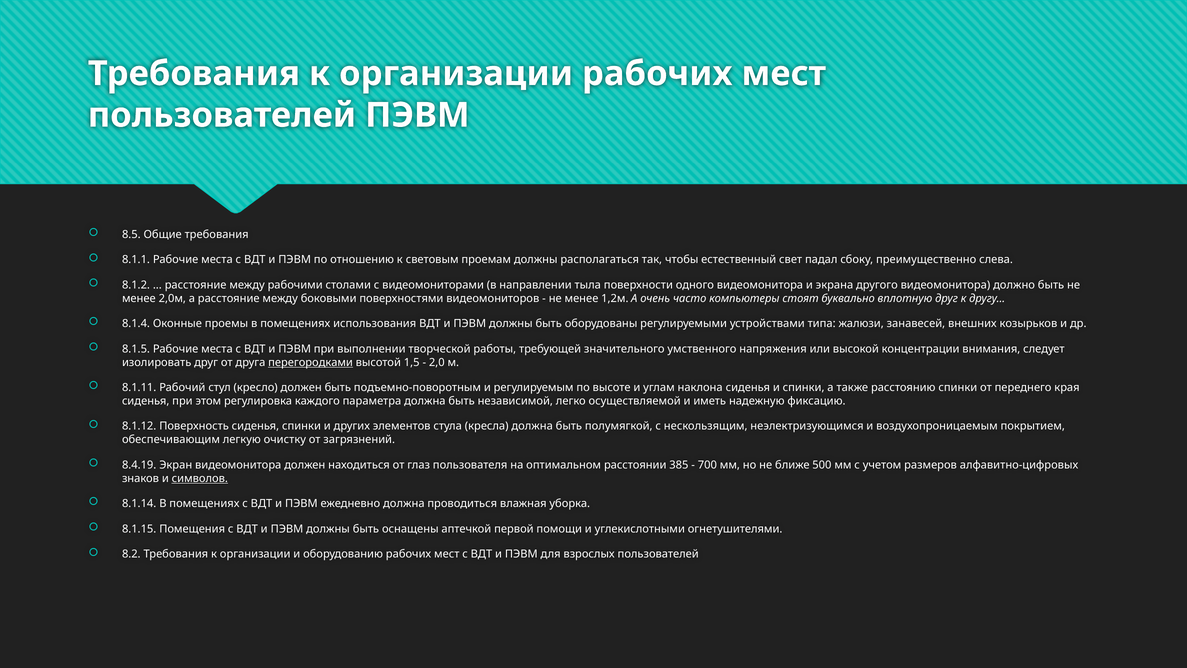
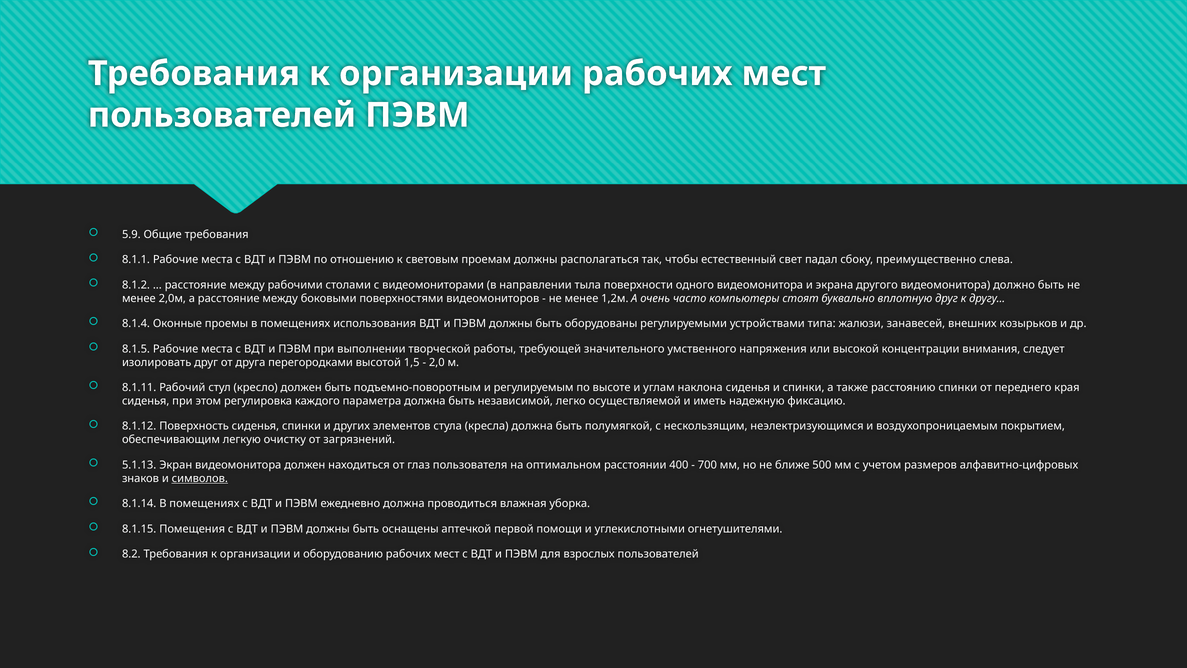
8.5: 8.5 -> 5.9
перегородками underline: present -> none
8.4.19: 8.4.19 -> 5.1.13
385: 385 -> 400
